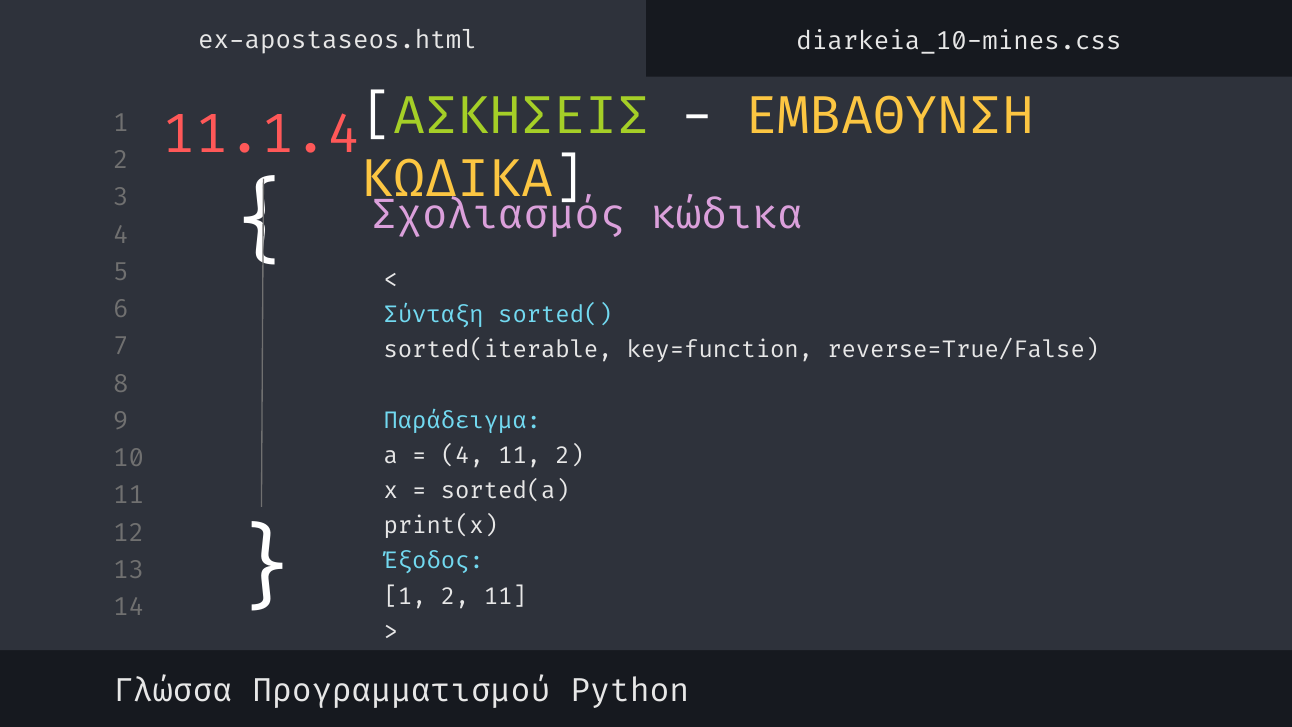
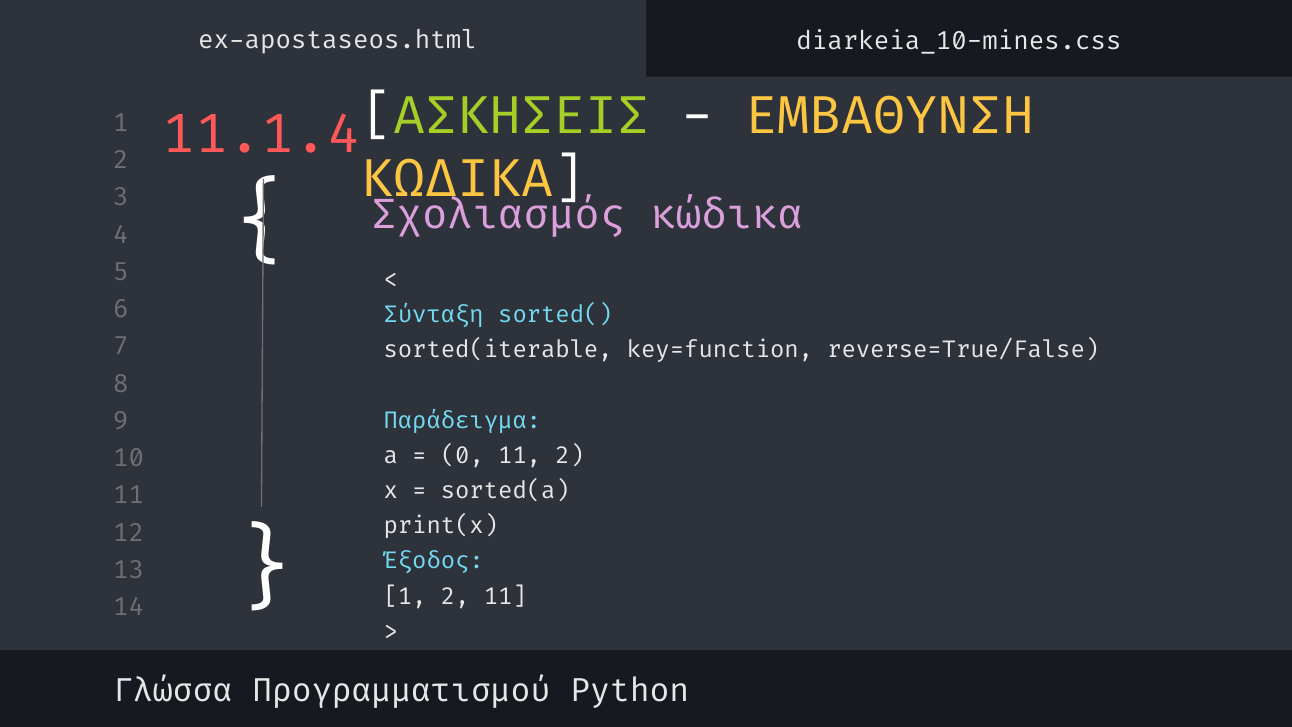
4 at (462, 455): 4 -> 0
